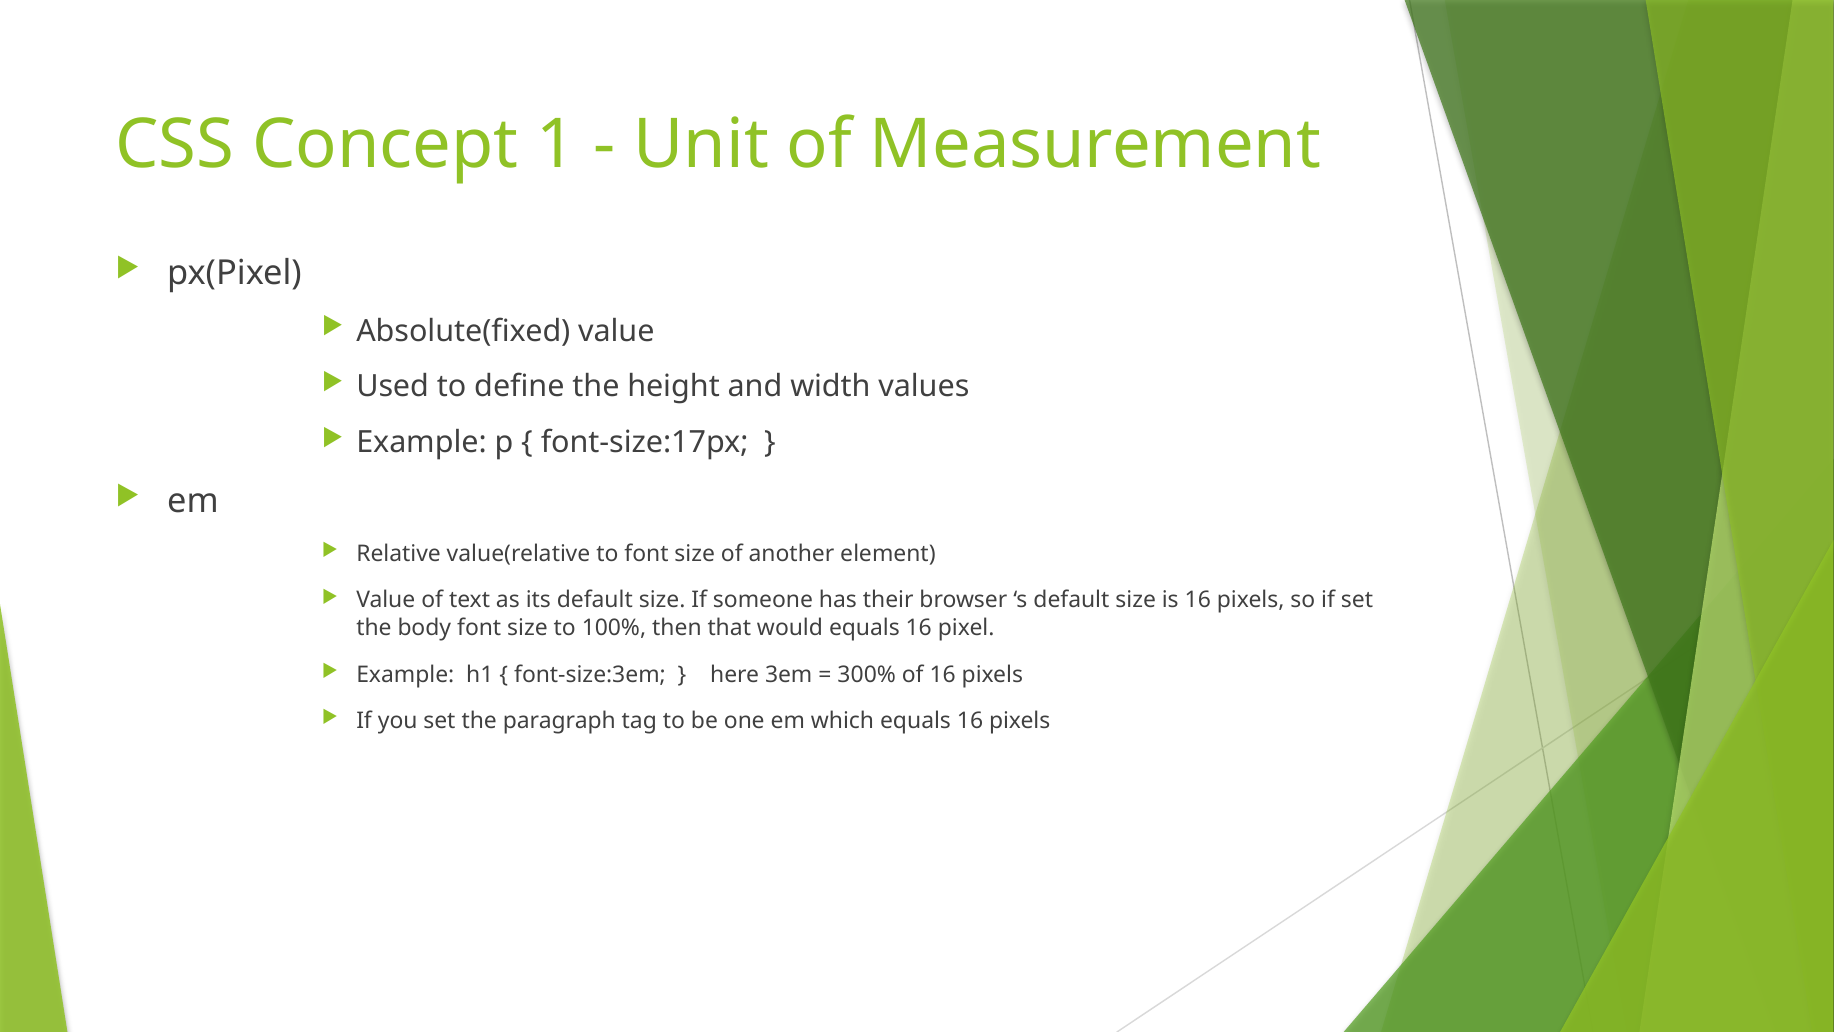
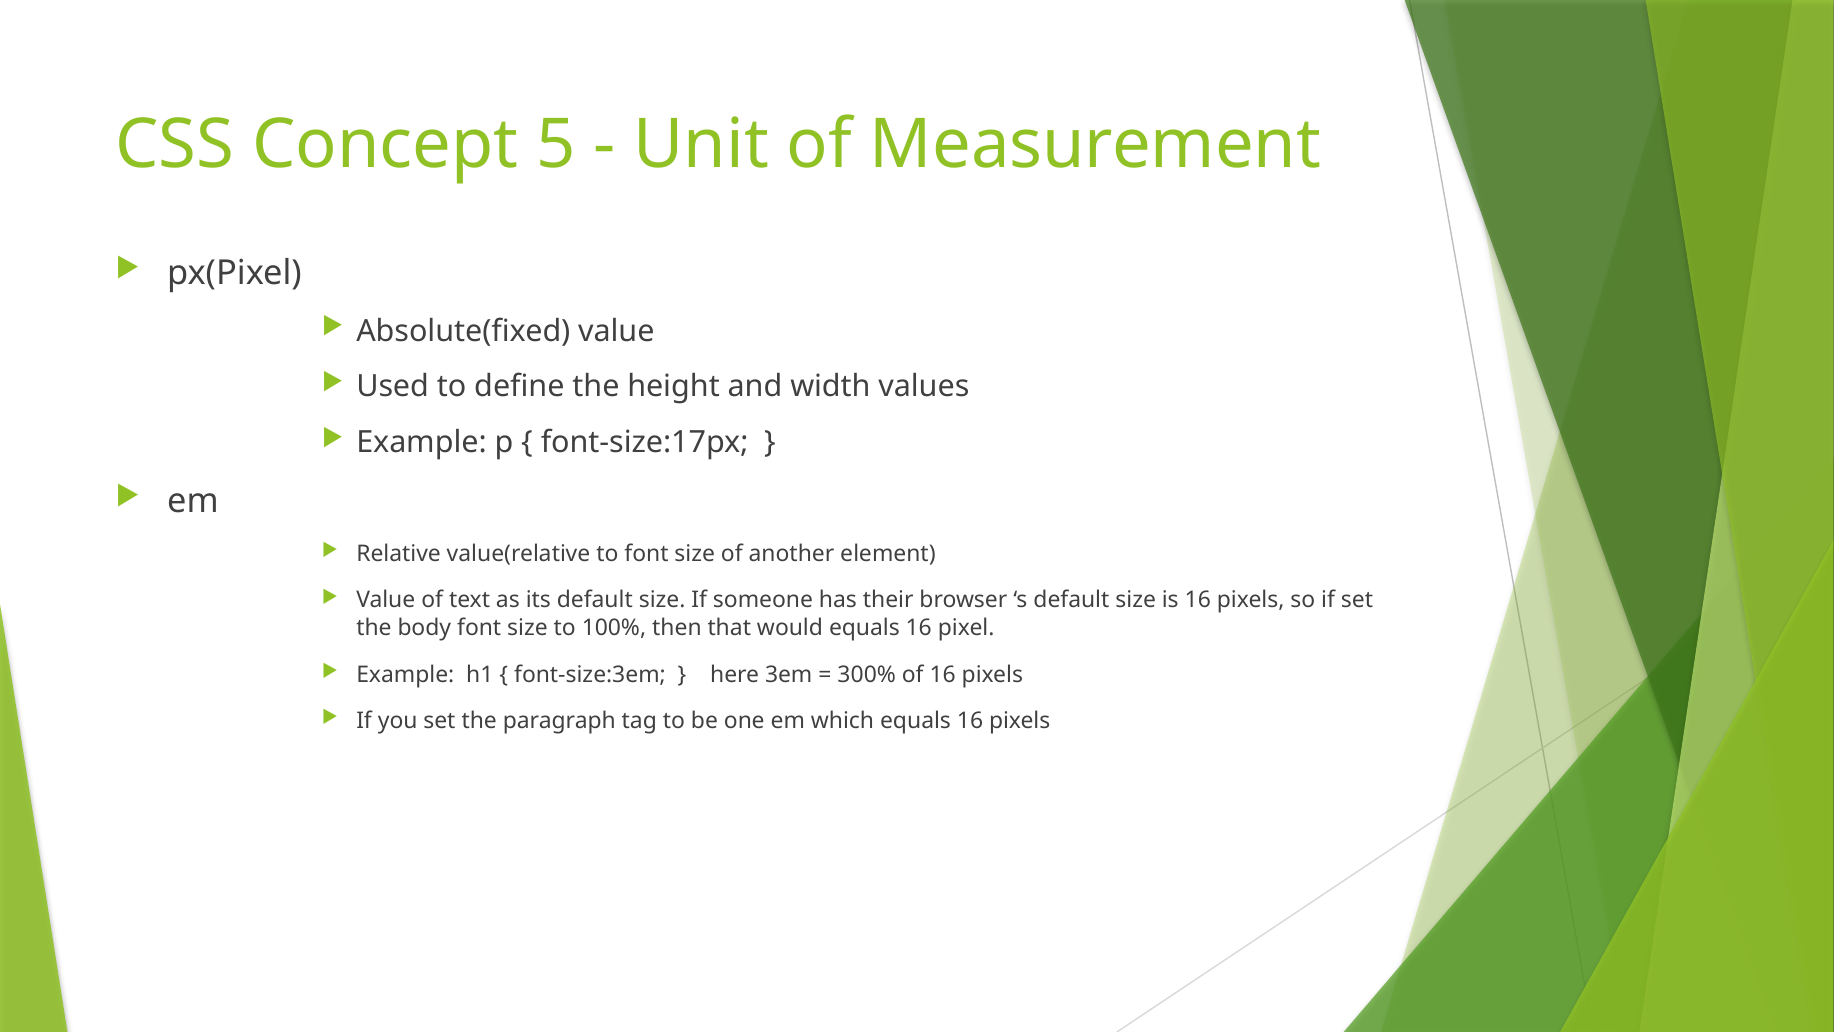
1: 1 -> 5
